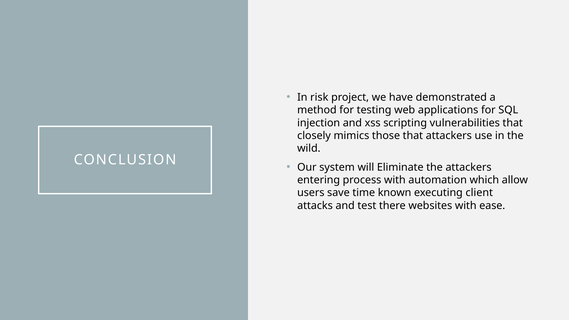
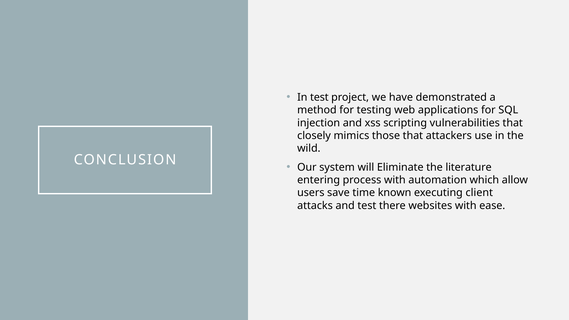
In risk: risk -> test
the attackers: attackers -> literature
